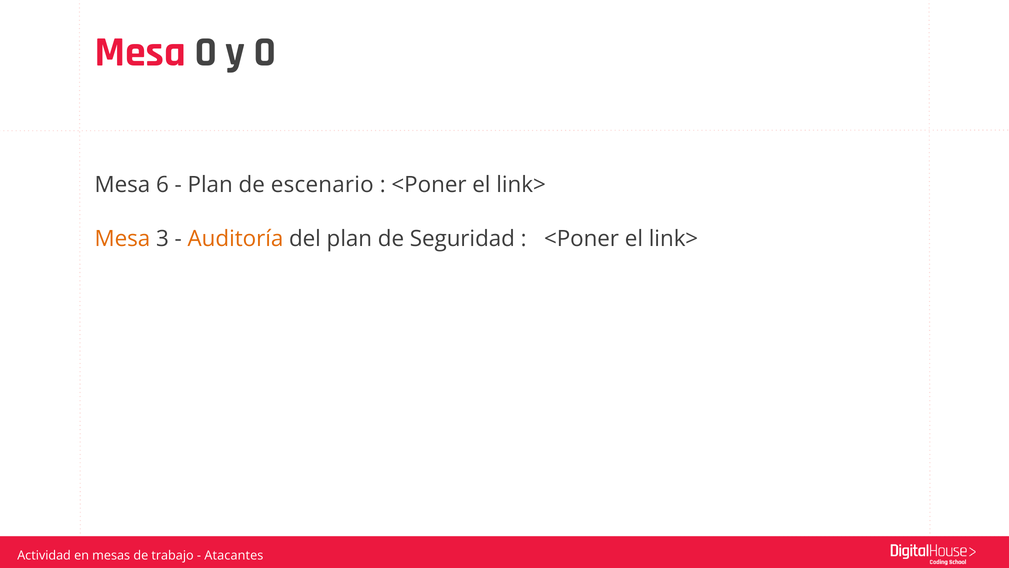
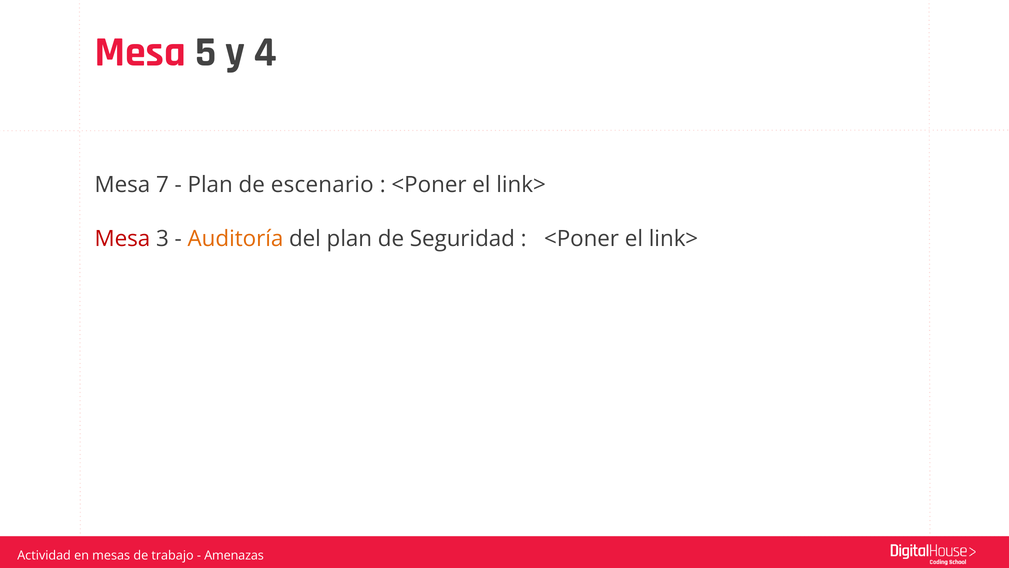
Mesa 0: 0 -> 5
y 0: 0 -> 4
6: 6 -> 7
Mesa at (122, 239) colour: orange -> red
Atacantes: Atacantes -> Amenazas
